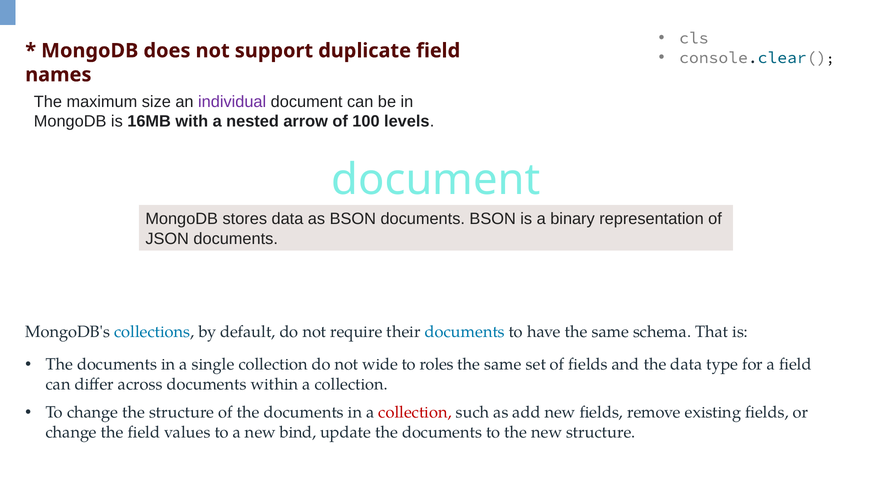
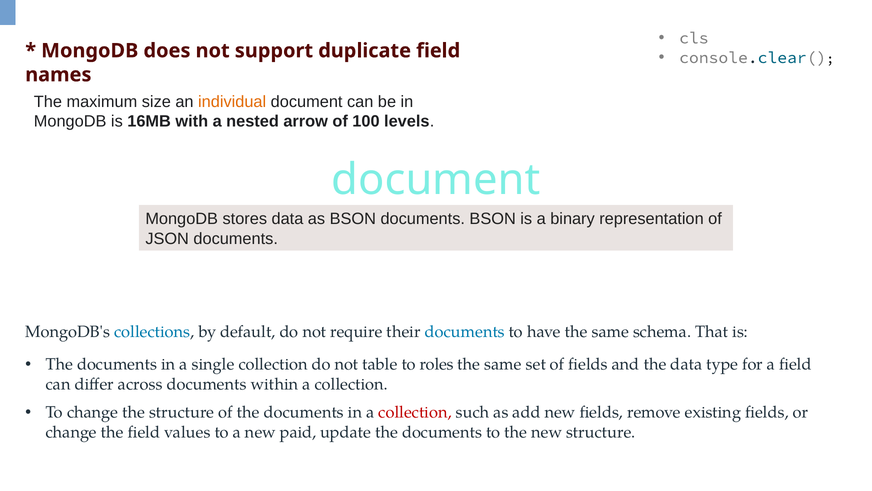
individual colour: purple -> orange
wide: wide -> table
bind: bind -> paid
